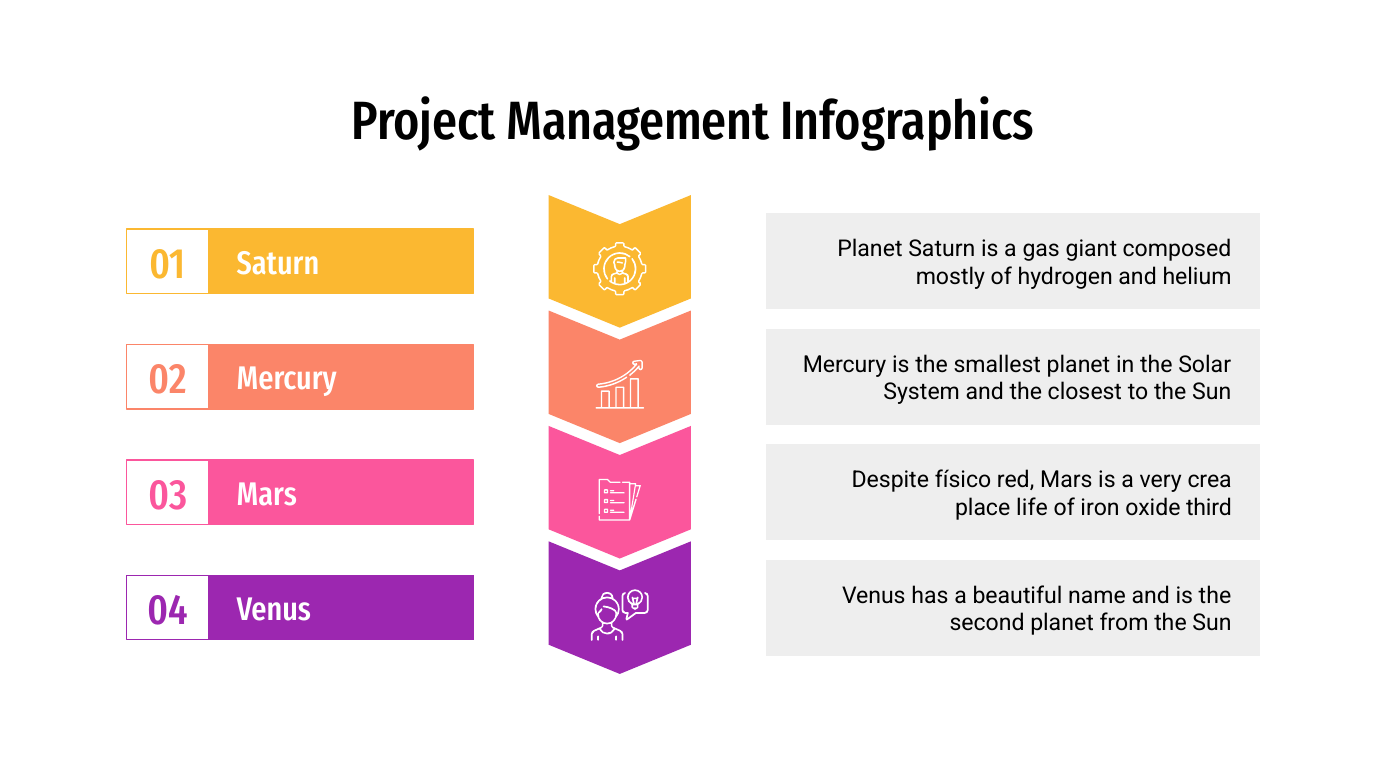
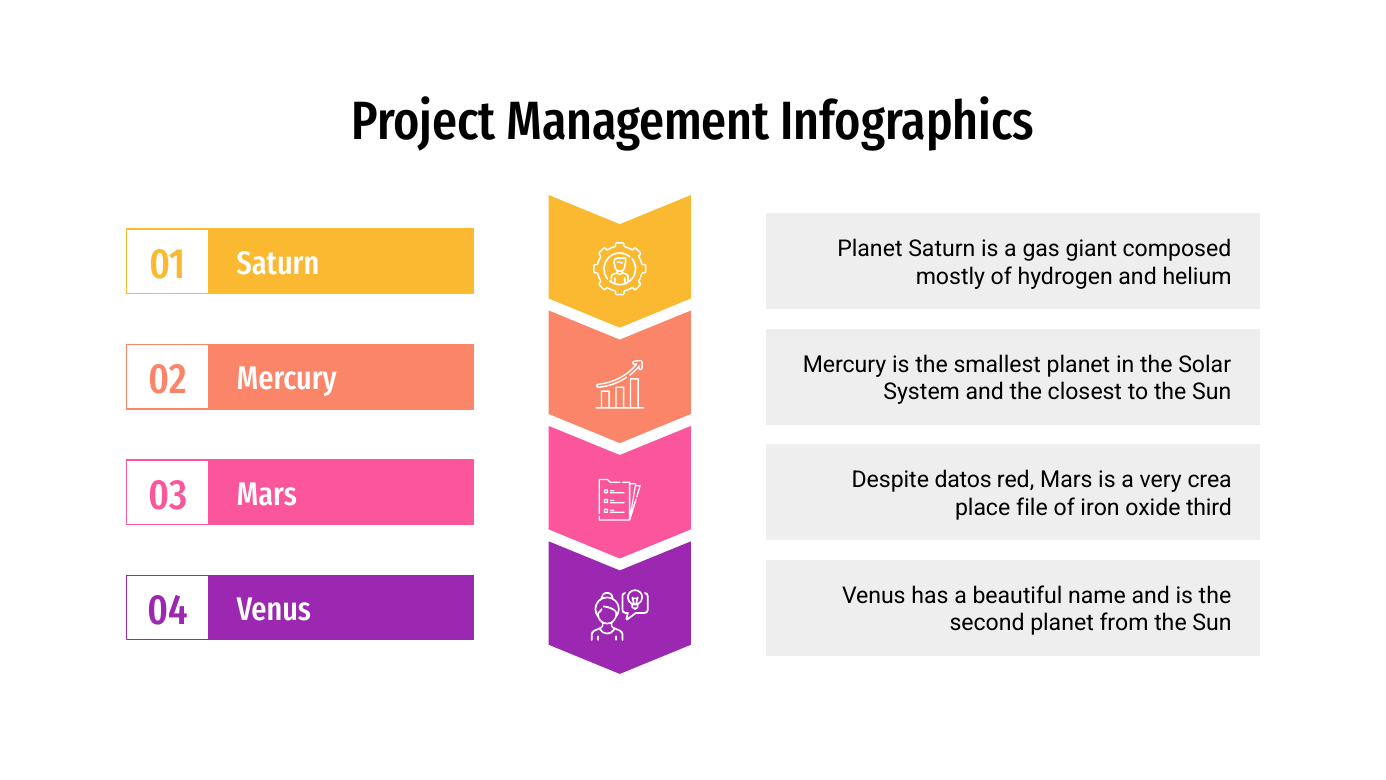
físico: físico -> datos
life: life -> file
